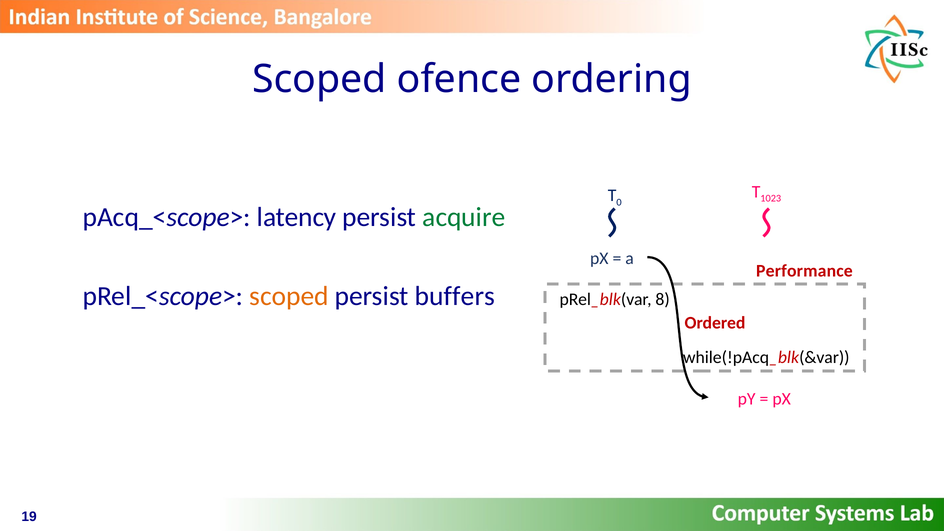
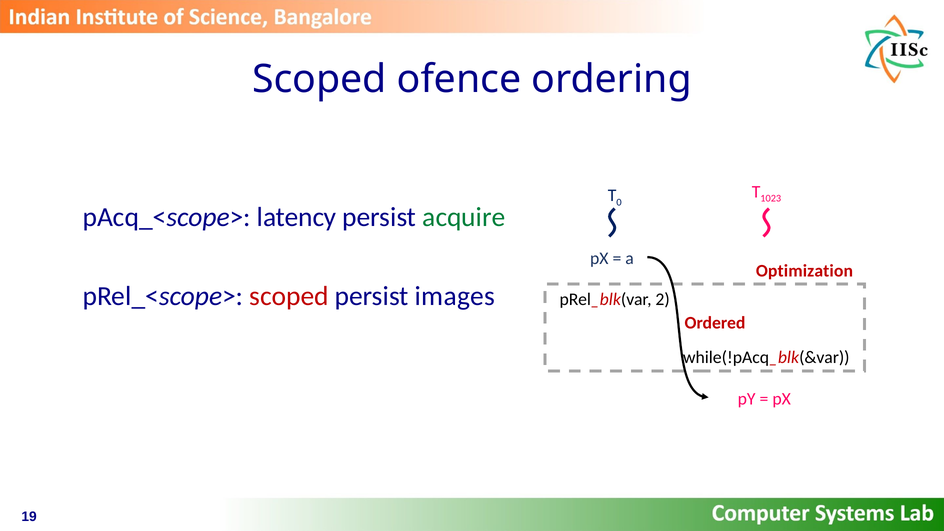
Performance: Performance -> Optimization
scoped at (289, 296) colour: orange -> red
buffers: buffers -> images
8: 8 -> 2
